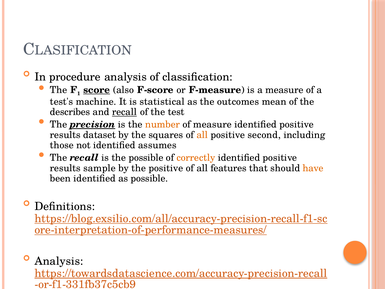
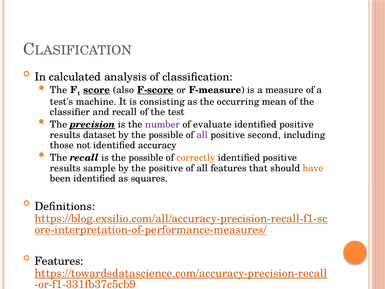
procedure: procedure -> calculated
F-score underline: none -> present
statistical: statistical -> consisting
outcomes: outcomes -> occurring
describes: describes -> classifier
recall at (124, 112) underline: present -> none
number colour: orange -> purple
of measure: measure -> evaluate
by the squares: squares -> possible
all at (202, 135) colour: orange -> purple
assumes: assumes -> accuracy
as possible: possible -> squares
Analysis at (59, 261): Analysis -> Features
